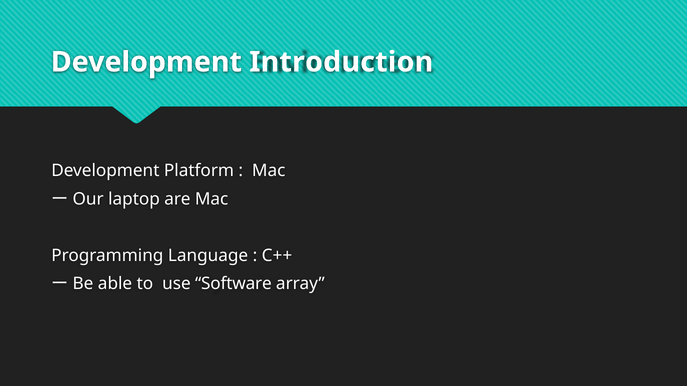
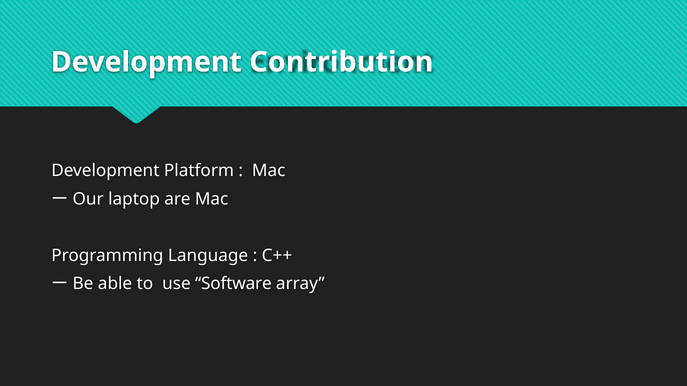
Introduction: Introduction -> Contribution
